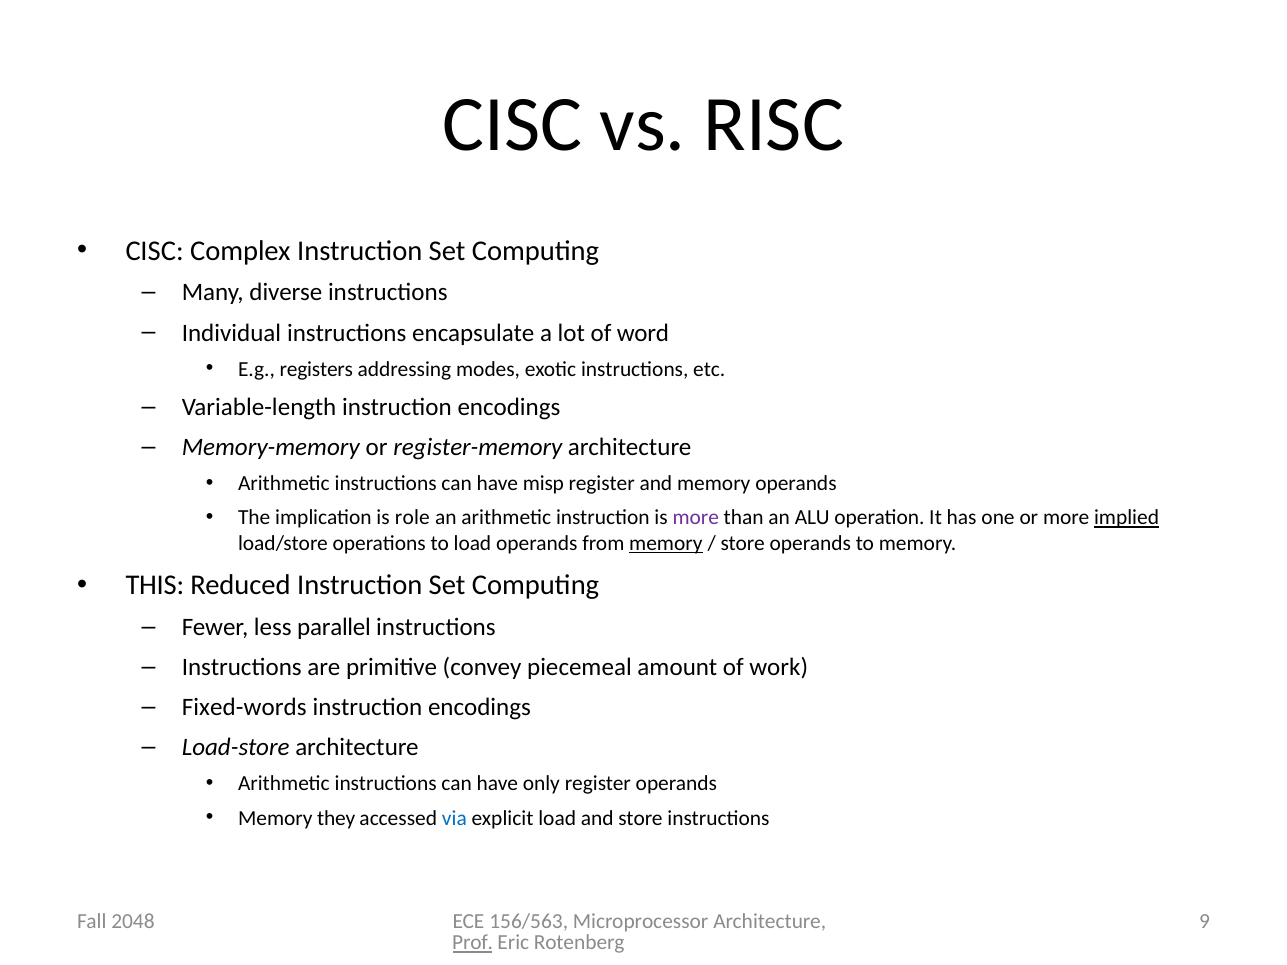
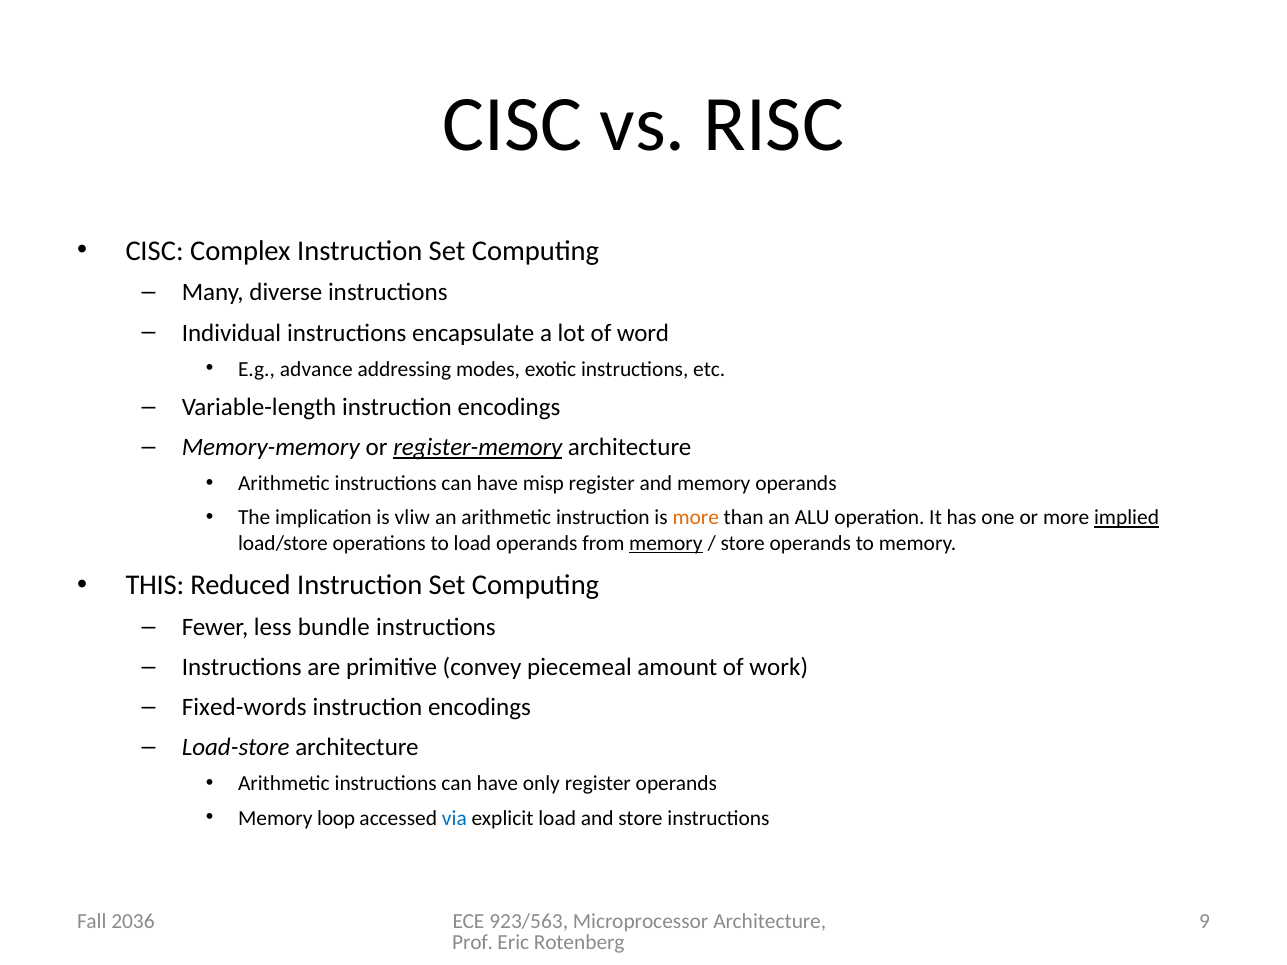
registers: registers -> advance
register-memory underline: none -> present
role: role -> vliw
more at (696, 518) colour: purple -> orange
parallel: parallel -> bundle
they: they -> loop
156/563: 156/563 -> 923/563
2048: 2048 -> 2036
Prof underline: present -> none
